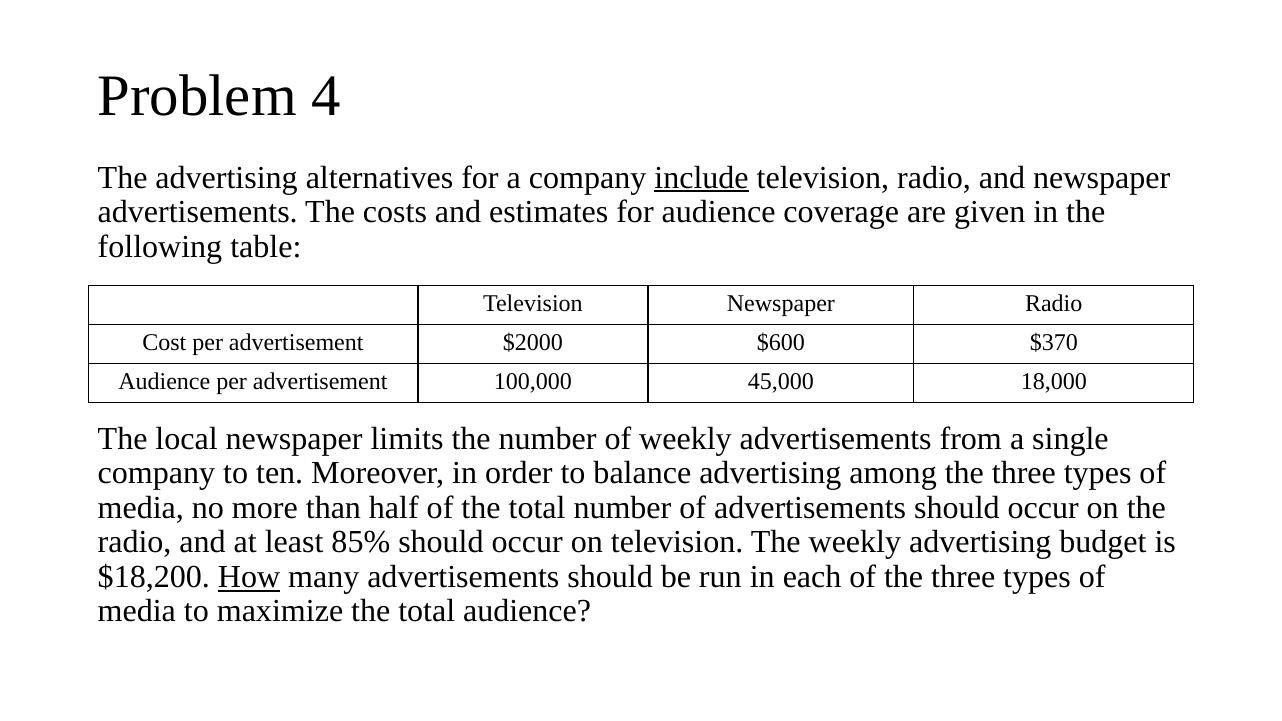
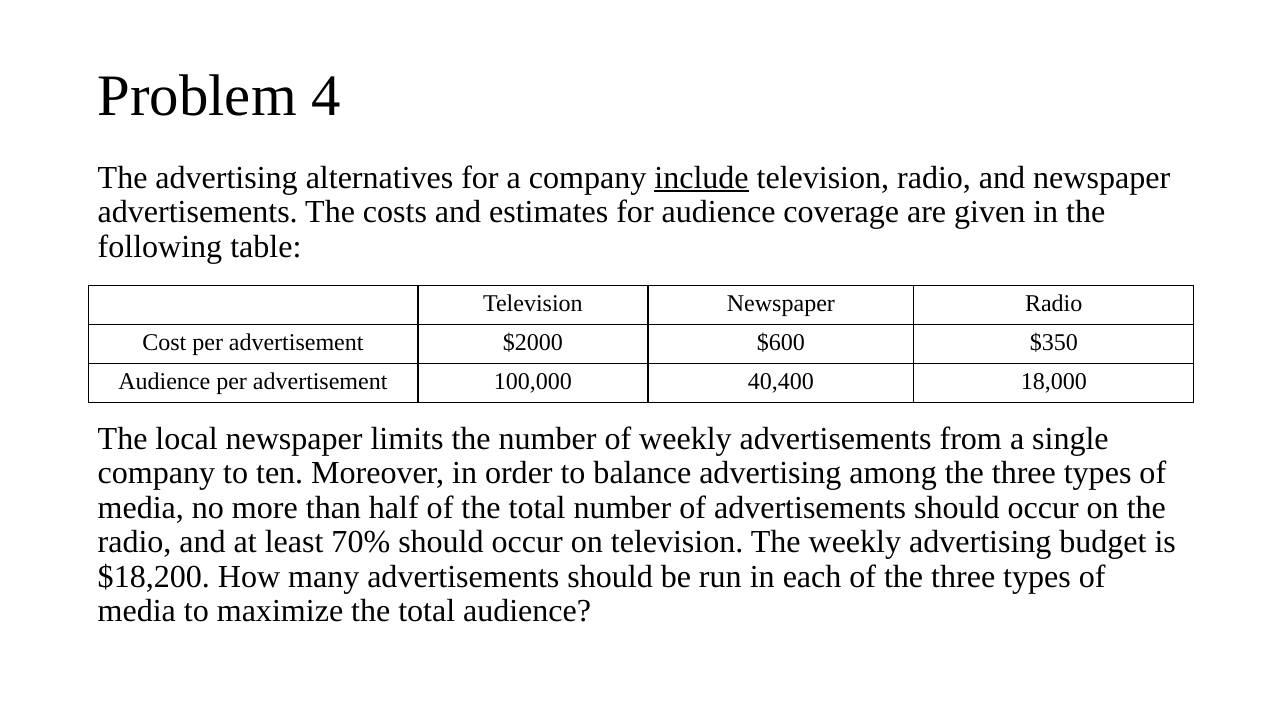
$370: $370 -> $350
45,000: 45,000 -> 40,400
85%: 85% -> 70%
How underline: present -> none
